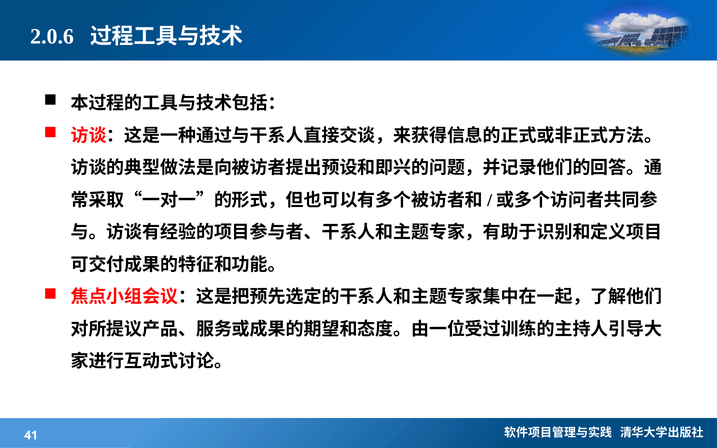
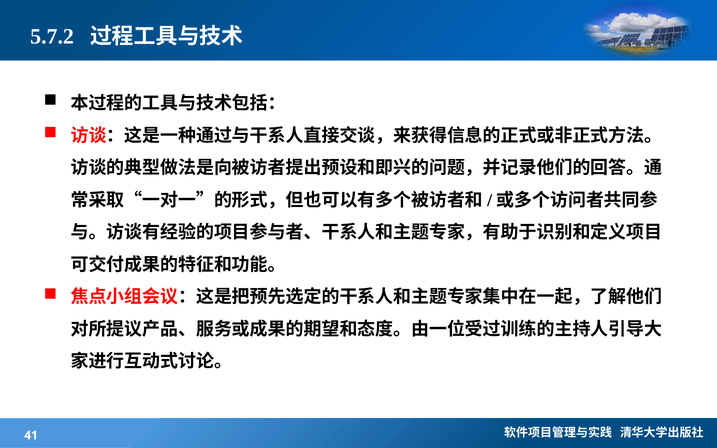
2.0.6: 2.0.6 -> 5.7.2
